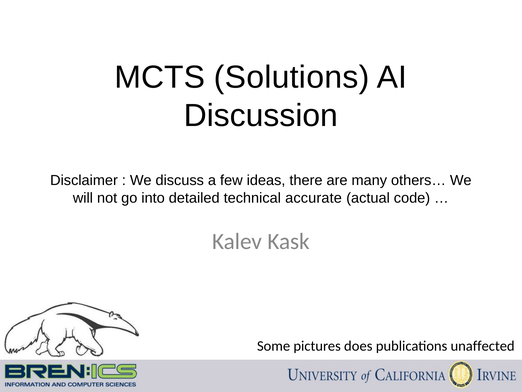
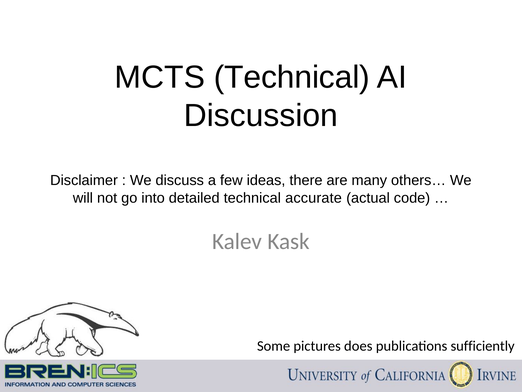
MCTS Solutions: Solutions -> Technical
unaffected: unaffected -> sufficiently
